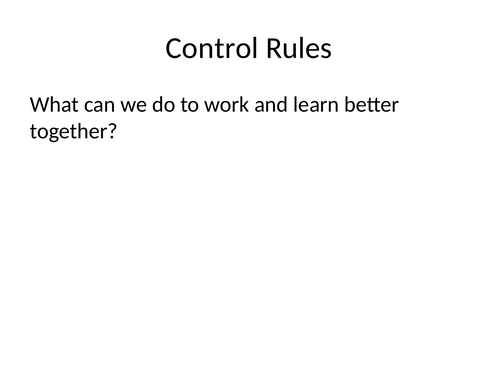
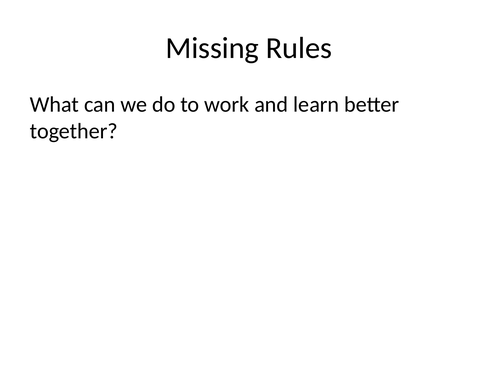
Control: Control -> Missing
